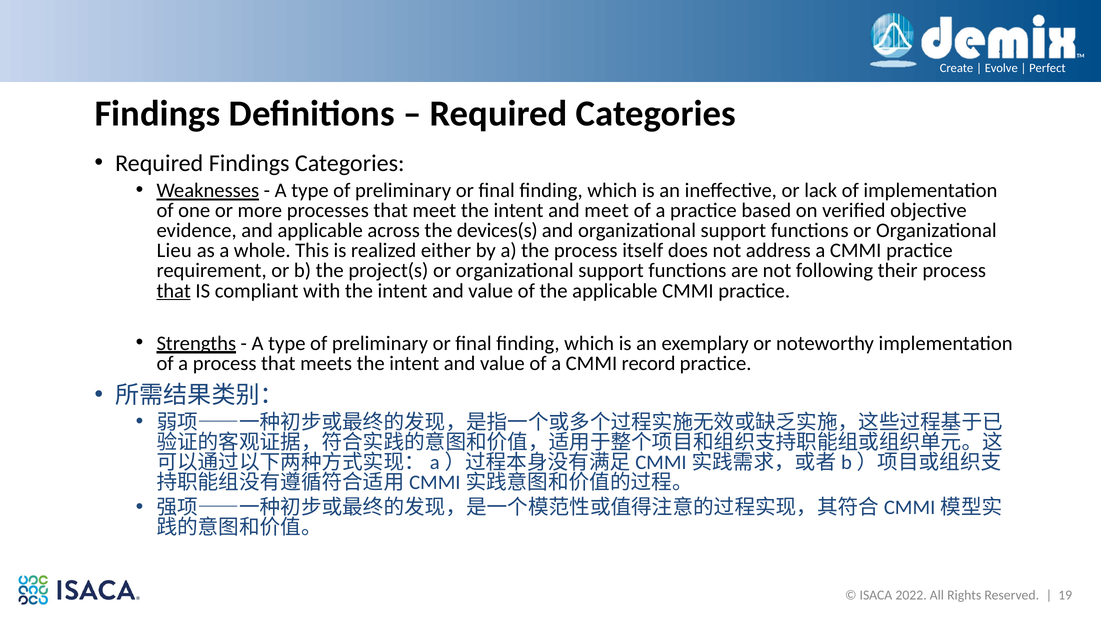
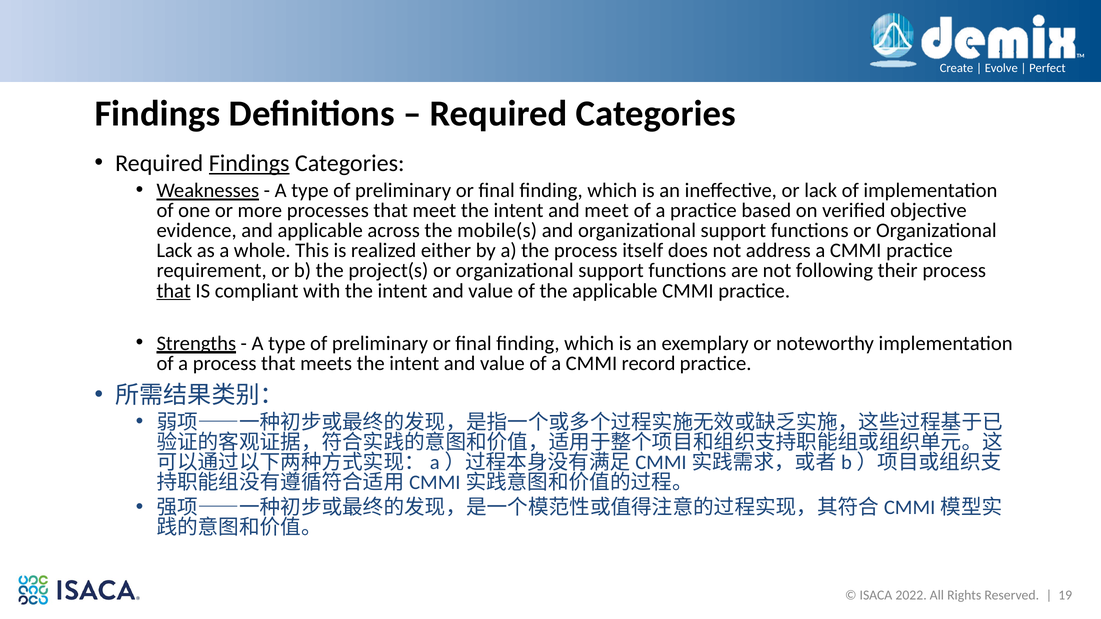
Findings at (249, 164) underline: none -> present
devices(s: devices(s -> mobile(s
Lieu at (174, 251): Lieu -> Lack
